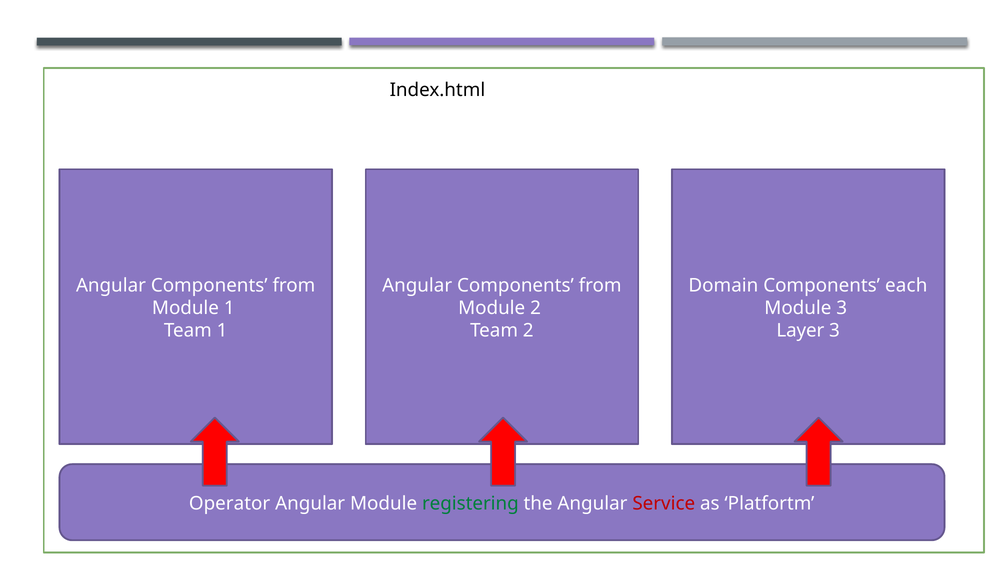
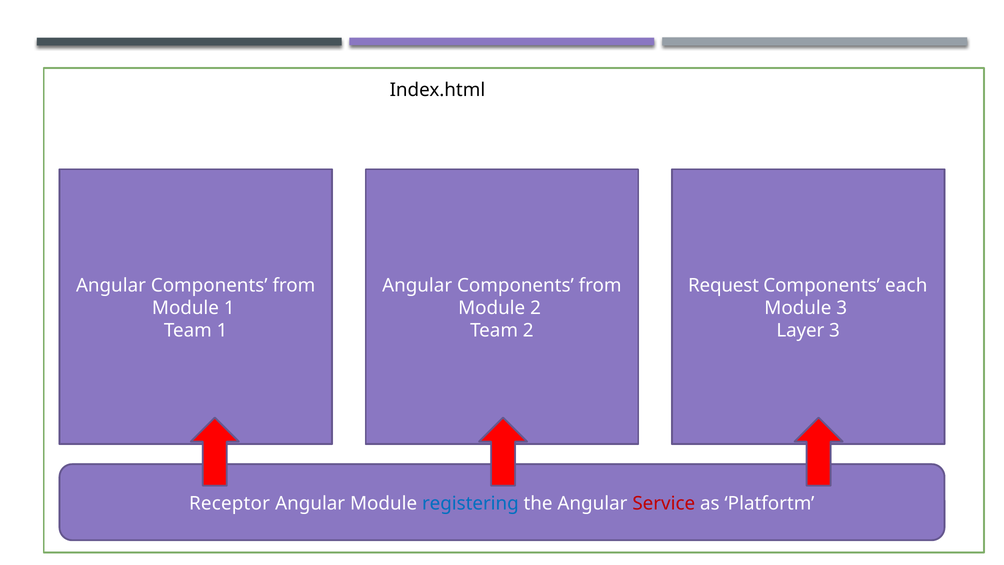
Domain: Domain -> Request
Operator: Operator -> Receptor
registering colour: green -> blue
